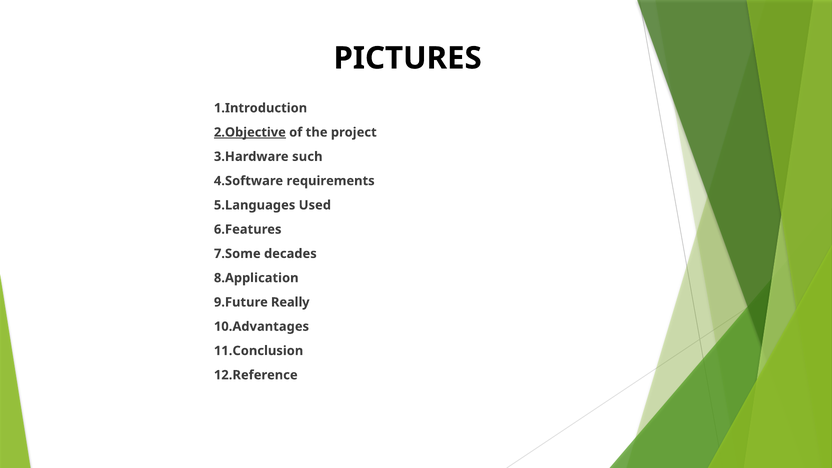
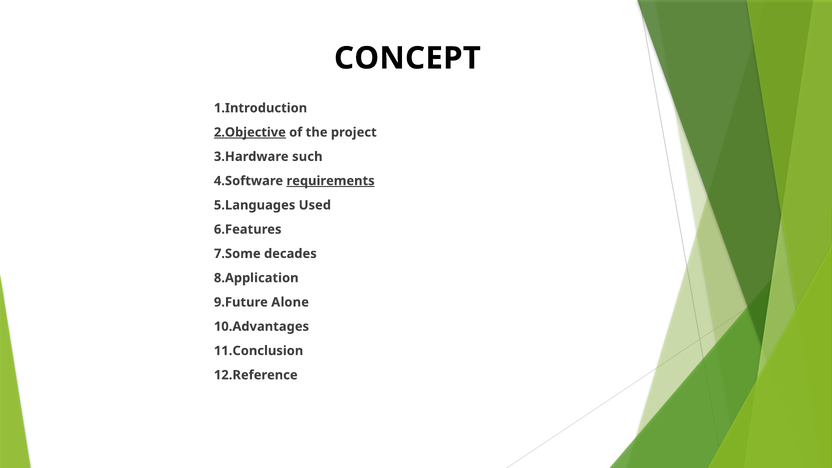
PICTURES: PICTURES -> CONCEPT
requirements underline: none -> present
Really: Really -> Alone
